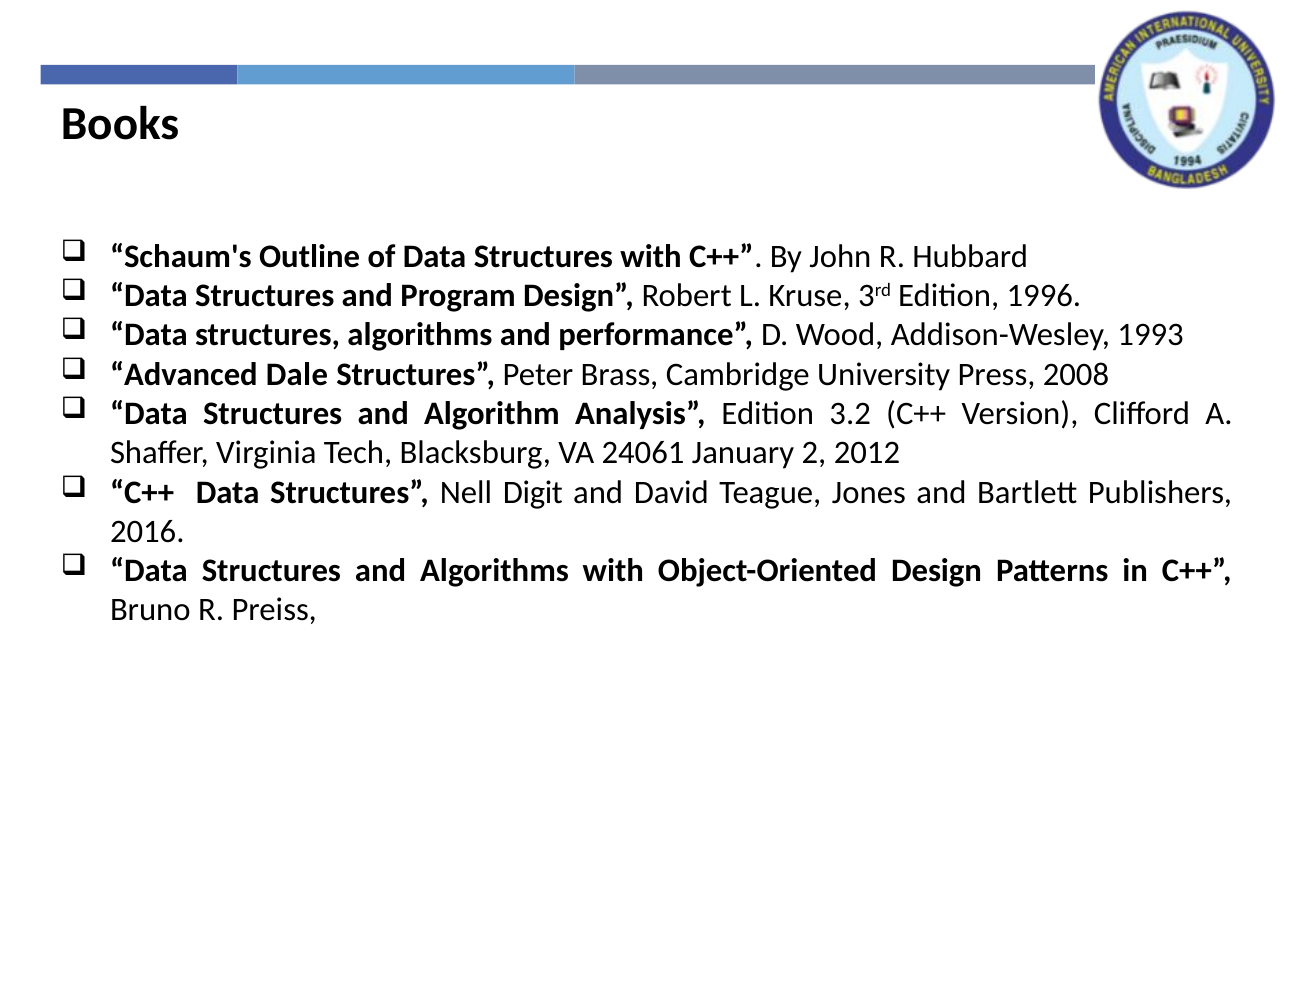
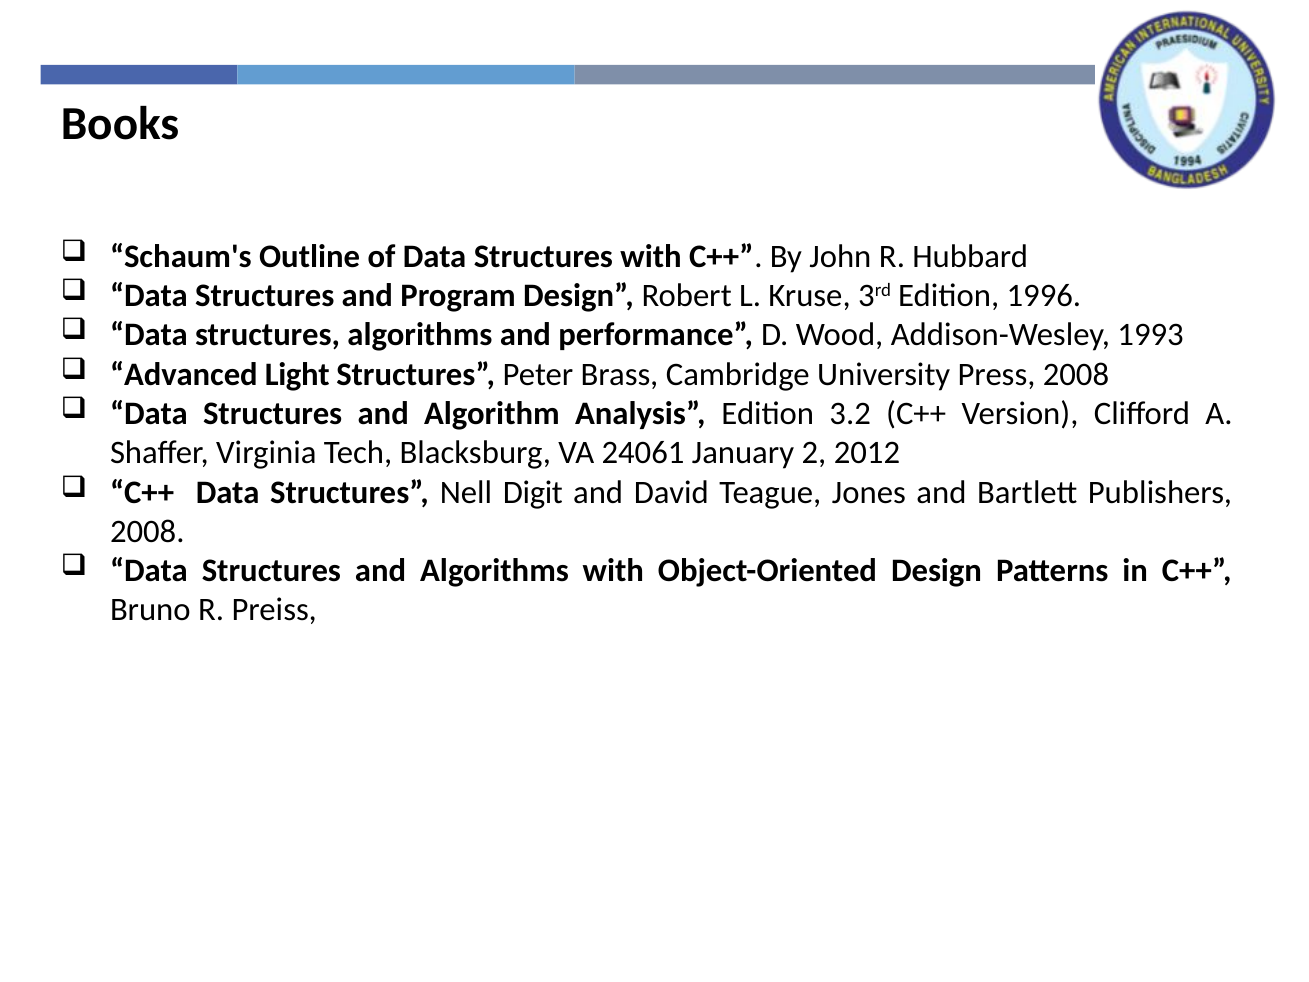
Dale: Dale -> Light
2016 at (147, 531): 2016 -> 2008
